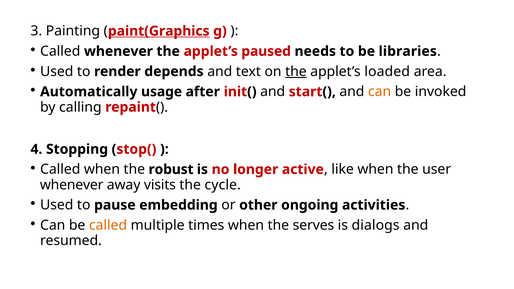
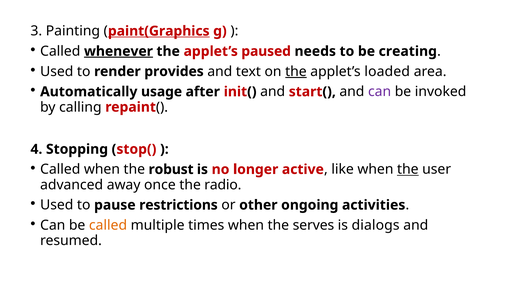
whenever at (118, 51) underline: none -> present
libraries: libraries -> creating
depends: depends -> provides
can at (380, 92) colour: orange -> purple
the at (408, 169) underline: none -> present
whenever at (72, 185): whenever -> advanced
visits: visits -> once
cycle: cycle -> radio
embedding: embedding -> restrictions
